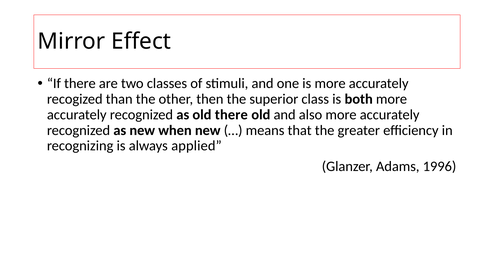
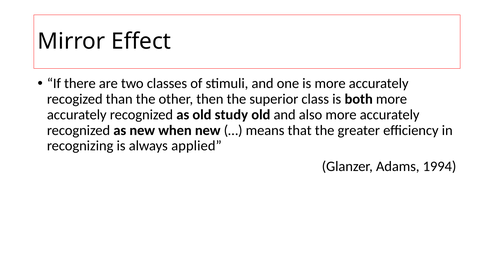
old there: there -> study
1996: 1996 -> 1994
